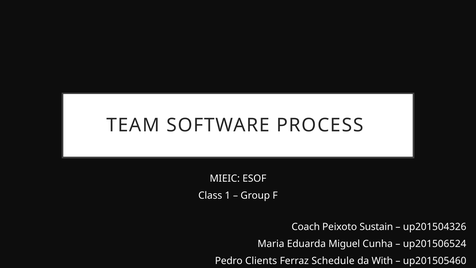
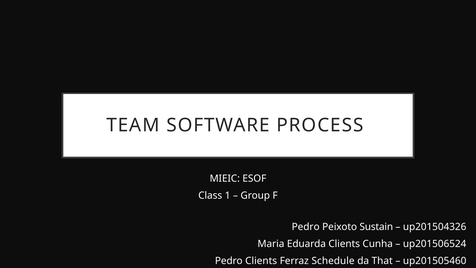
Coach at (306, 227): Coach -> Pedro
Eduarda Miguel: Miguel -> Clients
With: With -> That
